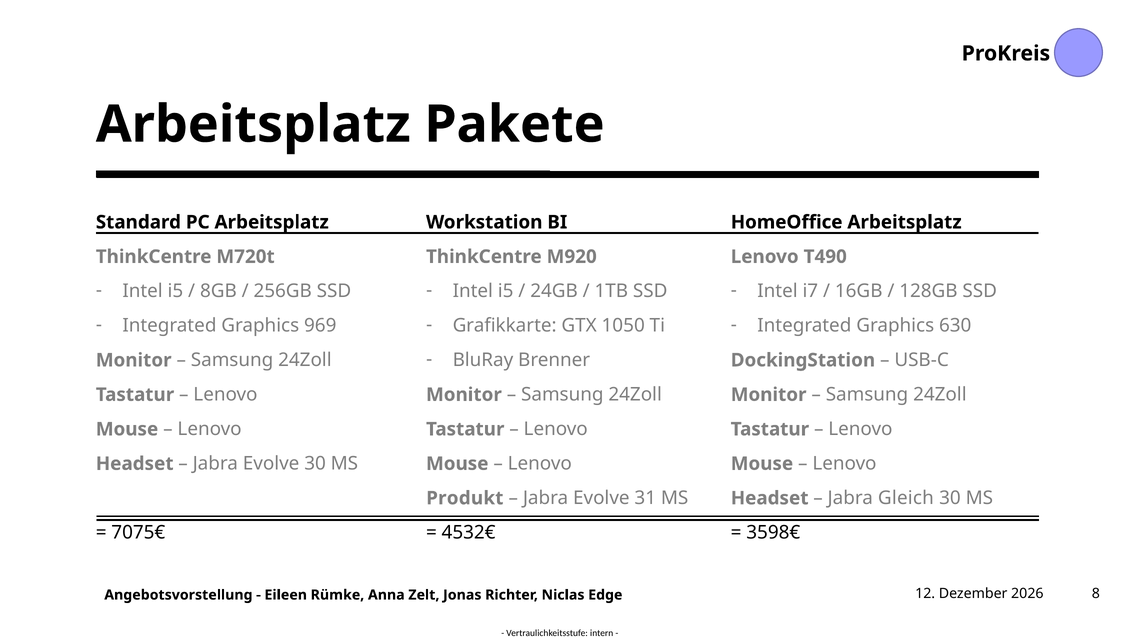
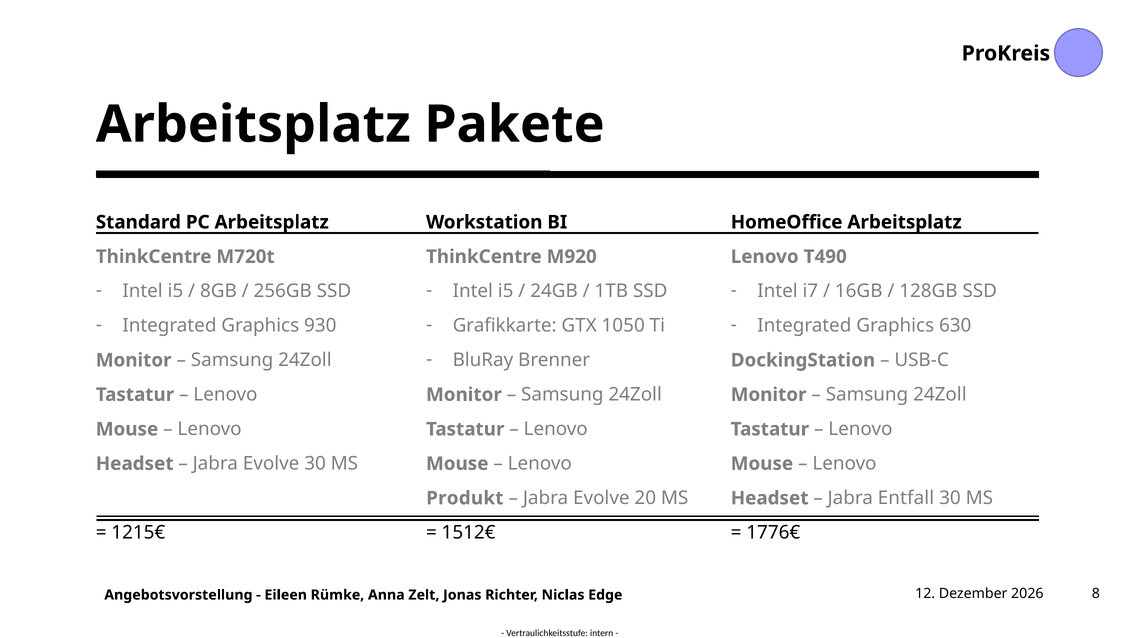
969: 969 -> 930
31: 31 -> 20
Gleich: Gleich -> Entfall
4532€: 4532€ -> 1512€
3598€: 3598€ -> 1776€
7075€: 7075€ -> 1215€
